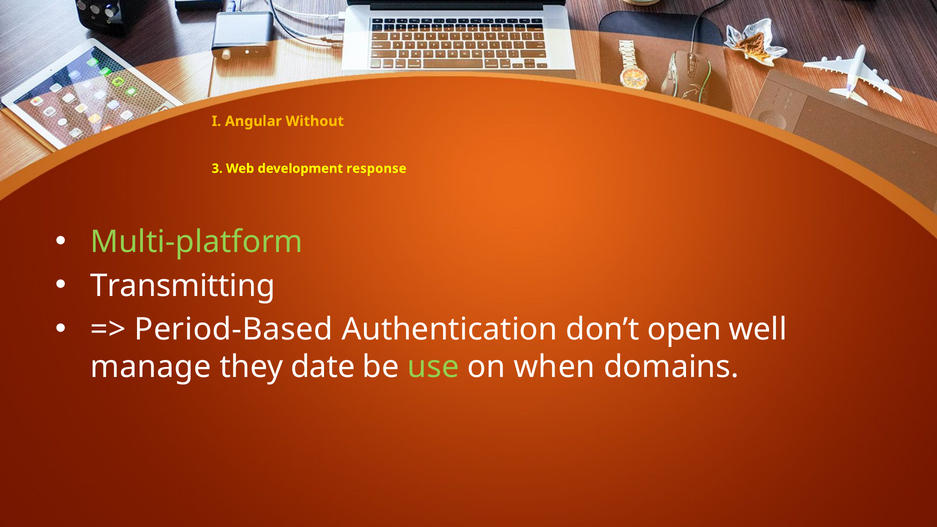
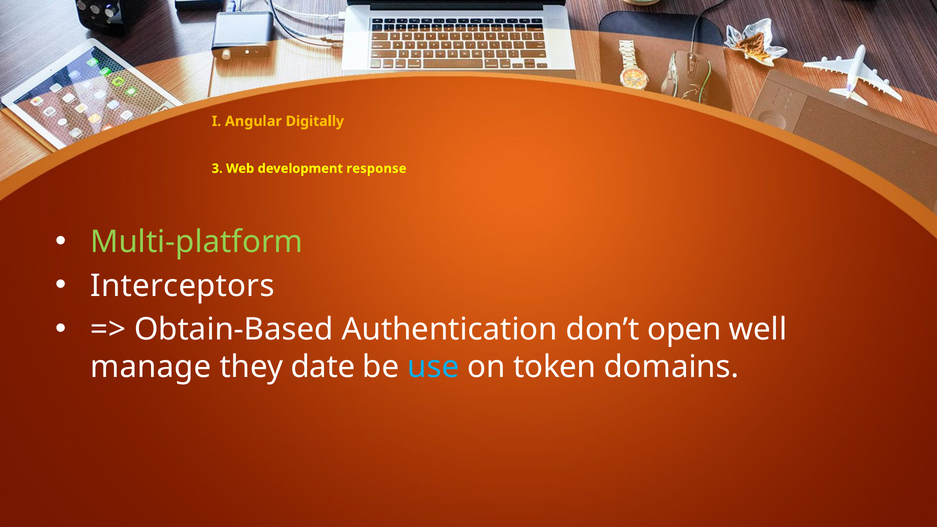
Without: Without -> Digitally
Transmitting: Transmitting -> Interceptors
Period-Based: Period-Based -> Obtain-Based
use colour: light green -> light blue
when: when -> token
